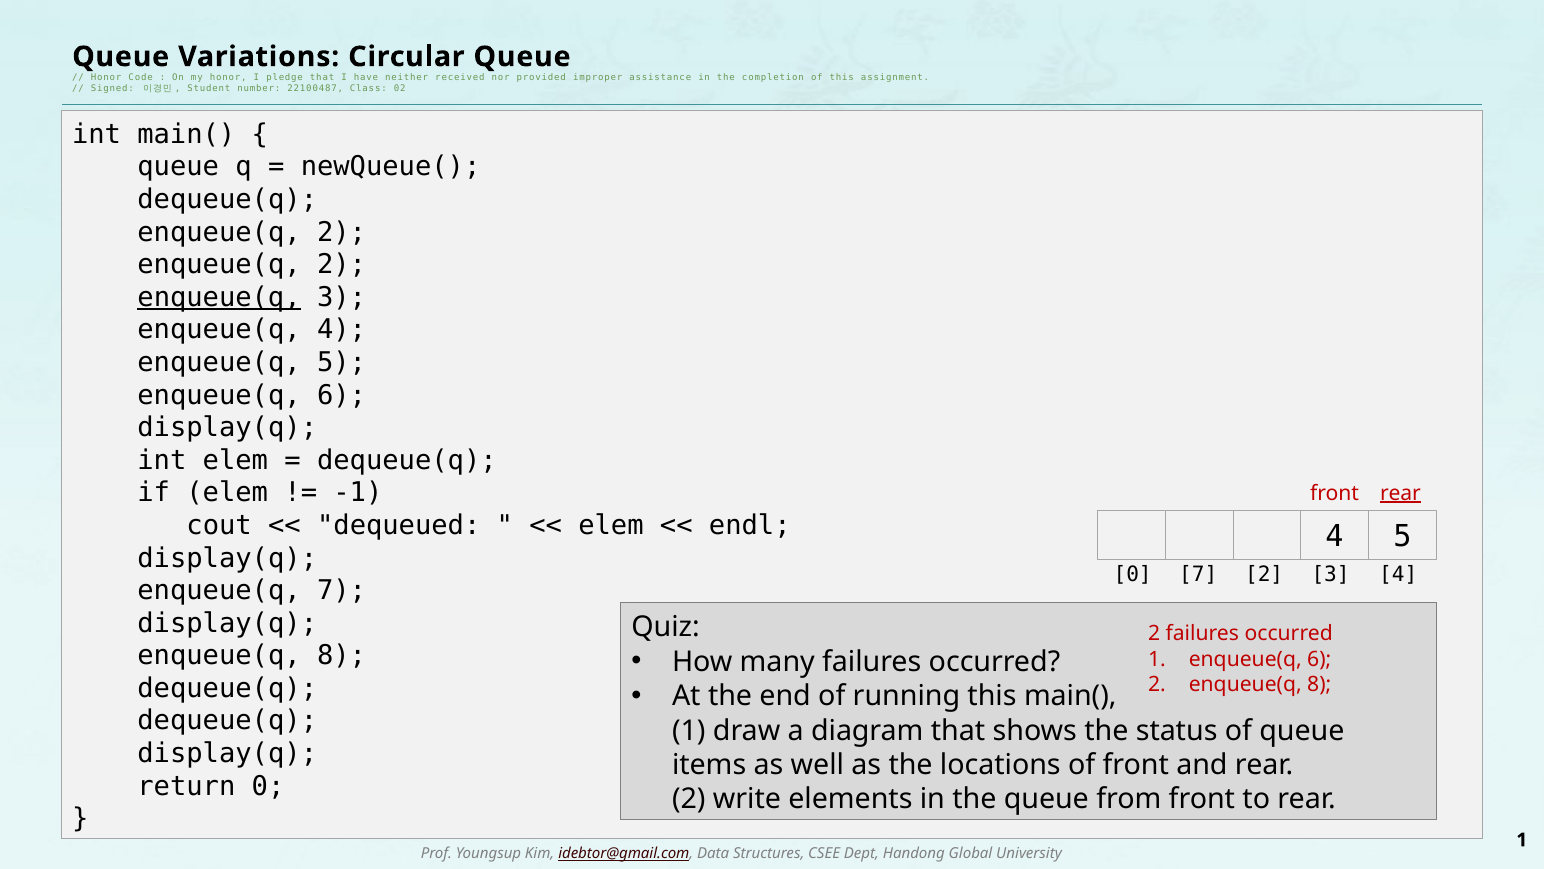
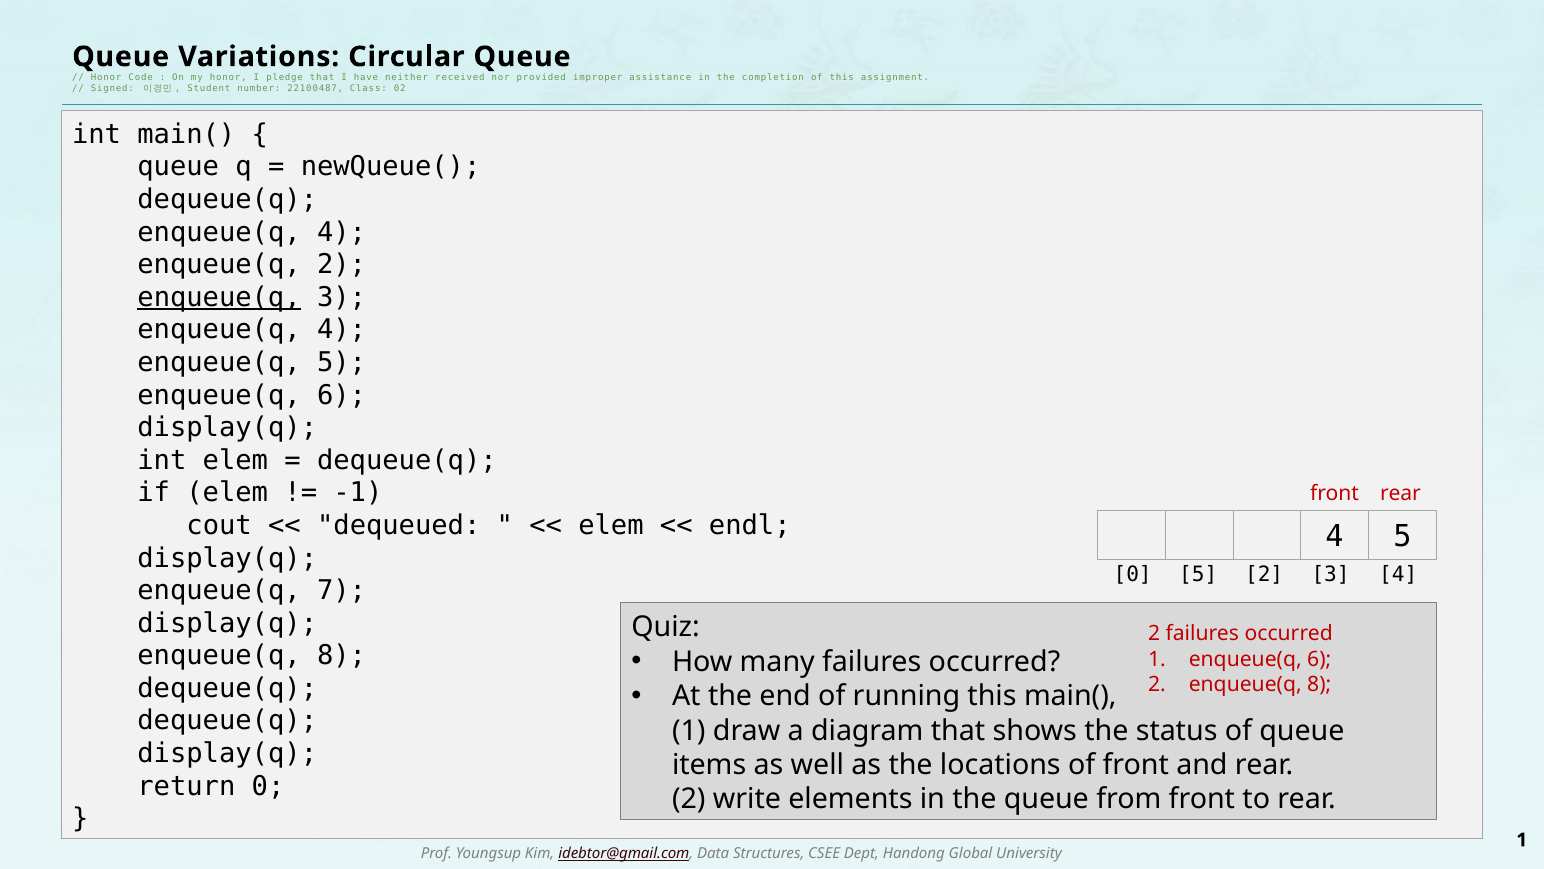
2 at (342, 232): 2 -> 4
rear at (1400, 493) underline: present -> none
0 7: 7 -> 5
